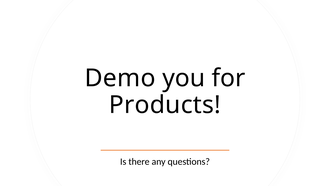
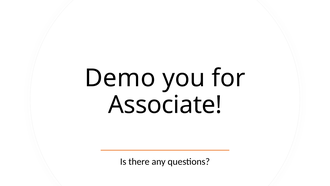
Products: Products -> Associate
